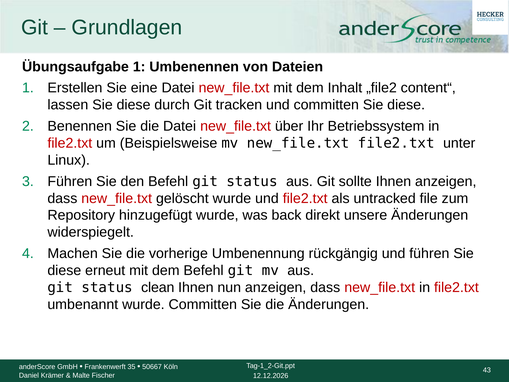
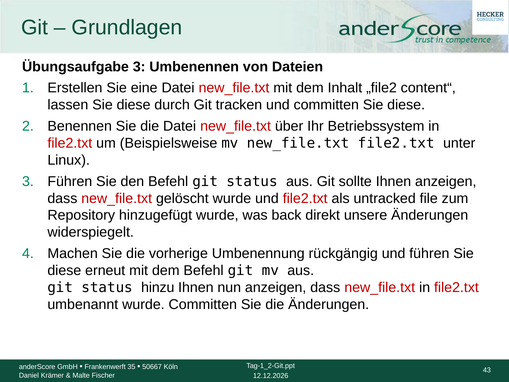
Übungsaufgabe 1: 1 -> 3
clean: clean -> hinzu
